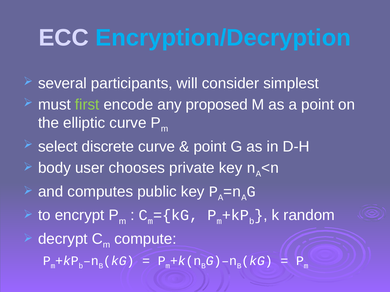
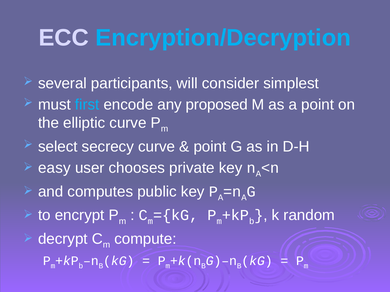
first colour: light green -> light blue
discrete: discrete -> secrecy
body: body -> easy
